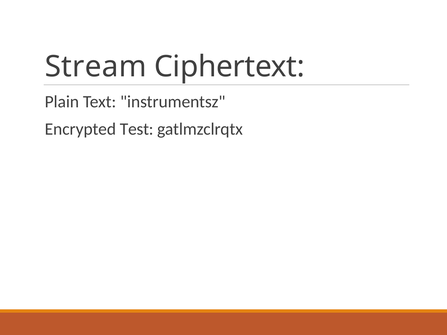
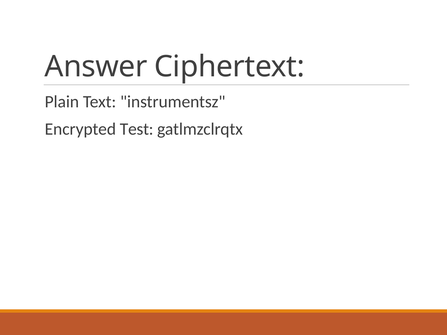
Stream: Stream -> Answer
